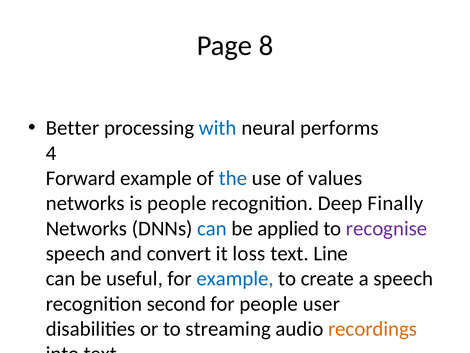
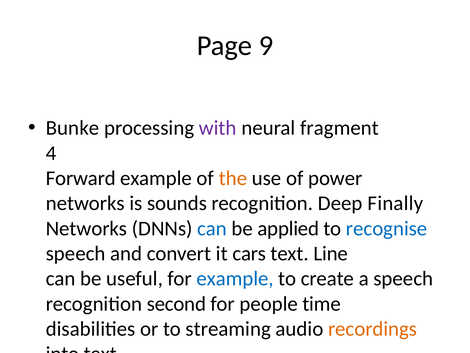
8: 8 -> 9
Better: Better -> Bunke
with at (218, 128) colour: blue -> purple
performs: performs -> fragment
the at (233, 178) colour: blue -> orange
values: values -> power
is people: people -> sounds
recognise at (387, 228) colour: purple -> blue
loss: loss -> cars
people user: user -> time
